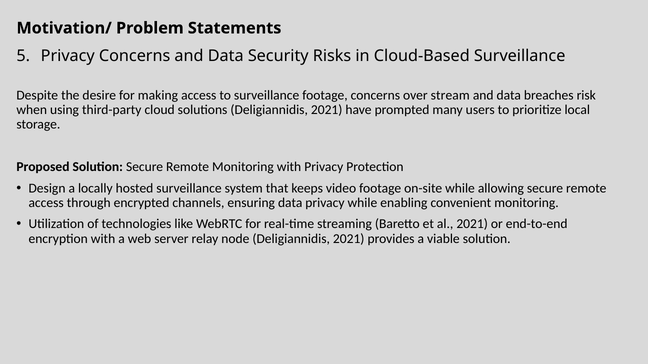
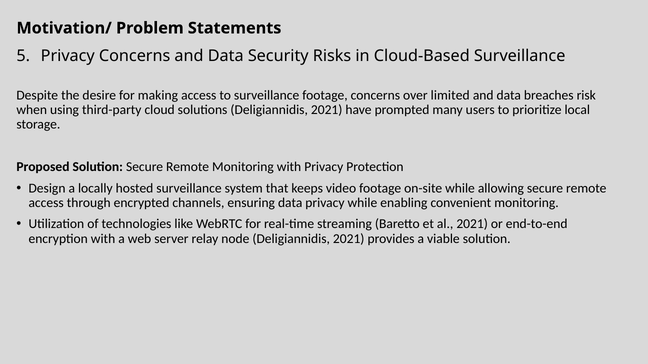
stream: stream -> limited
